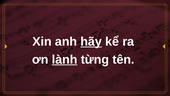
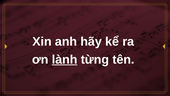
hãy underline: present -> none
